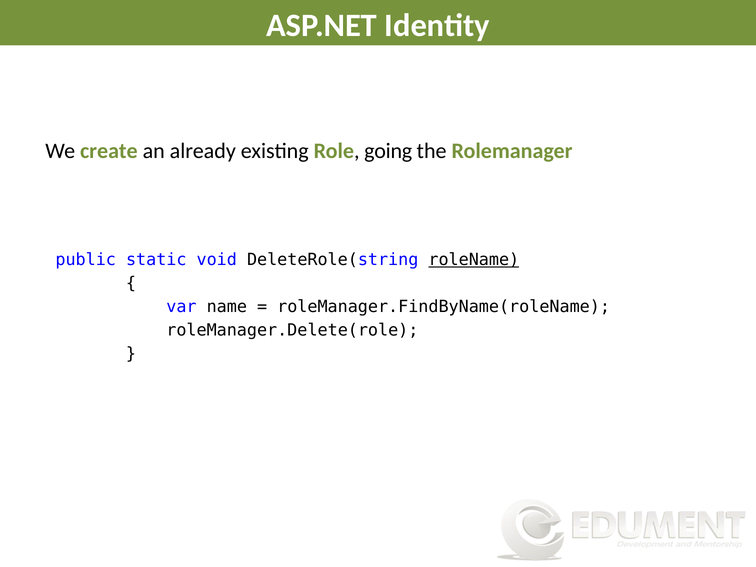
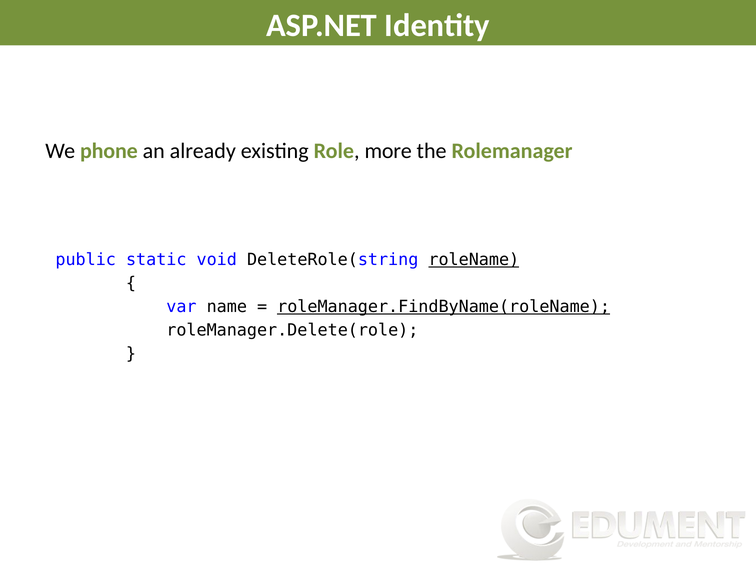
create: create -> phone
going: going -> more
roleManager.FindByName(roleName underline: none -> present
